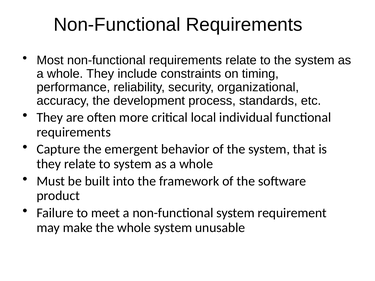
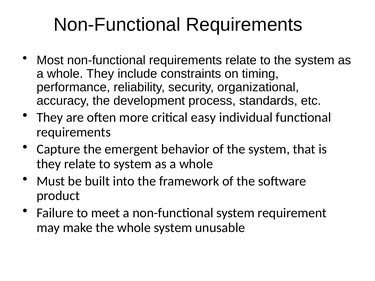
local: local -> easy
